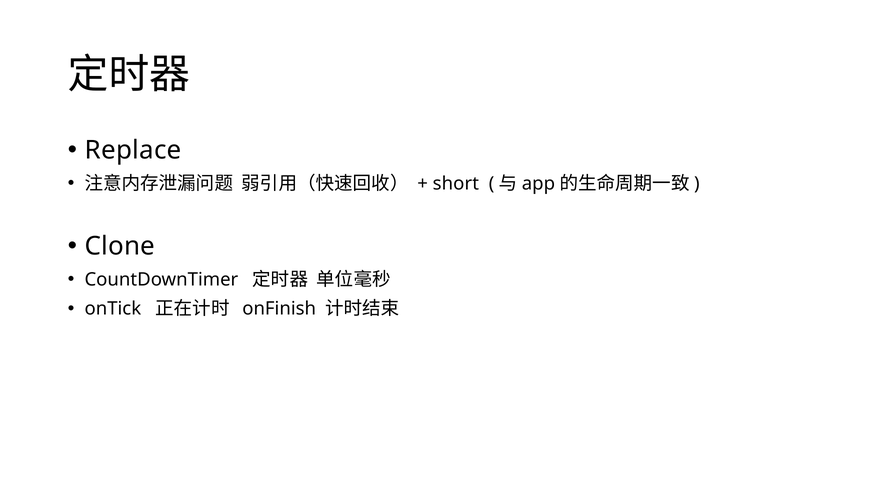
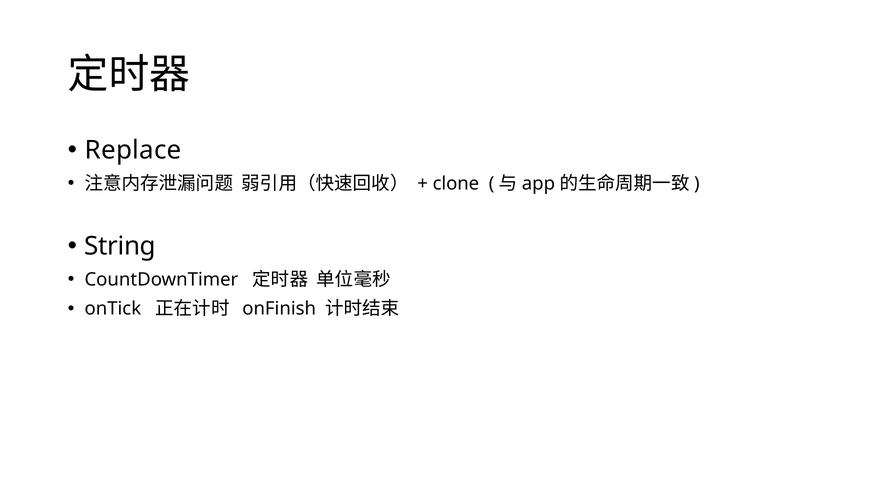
short: short -> clone
Clone: Clone -> String
